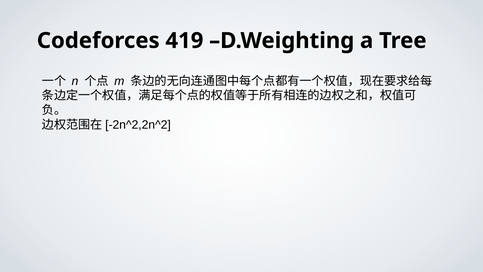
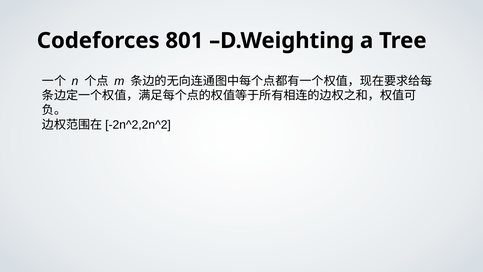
419: 419 -> 801
